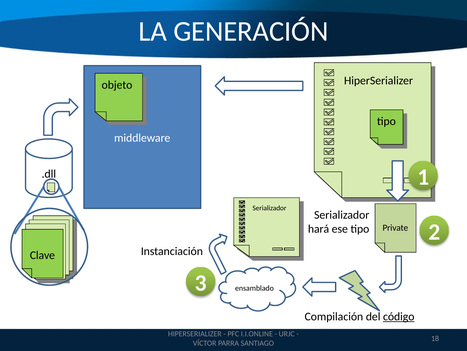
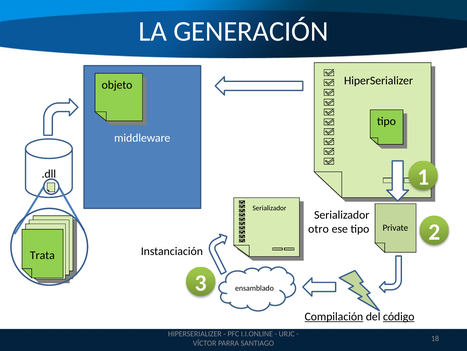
hará: hará -> otro
Clave: Clave -> Trata
Compilación underline: none -> present
